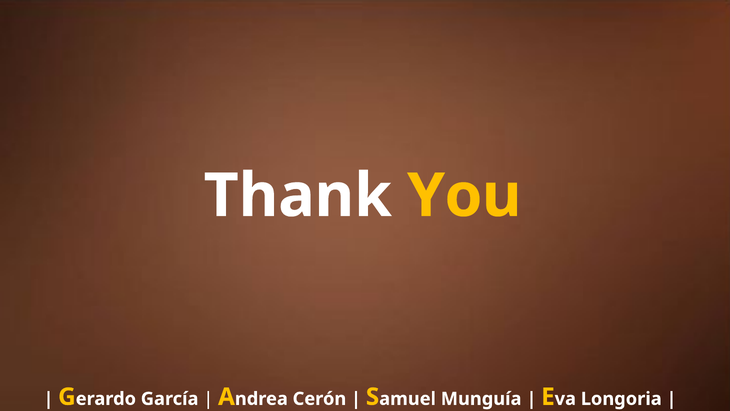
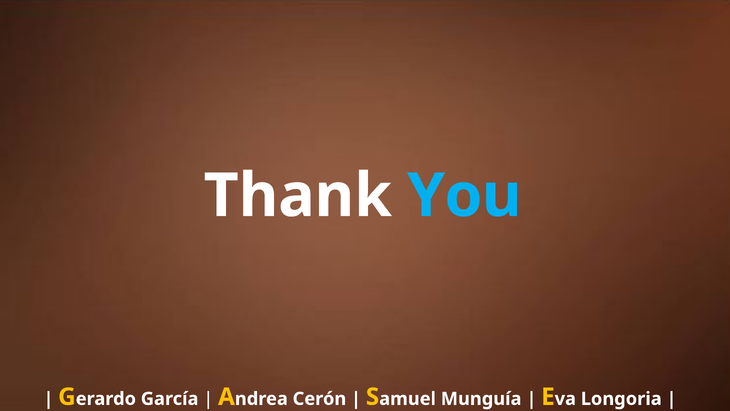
You colour: yellow -> light blue
